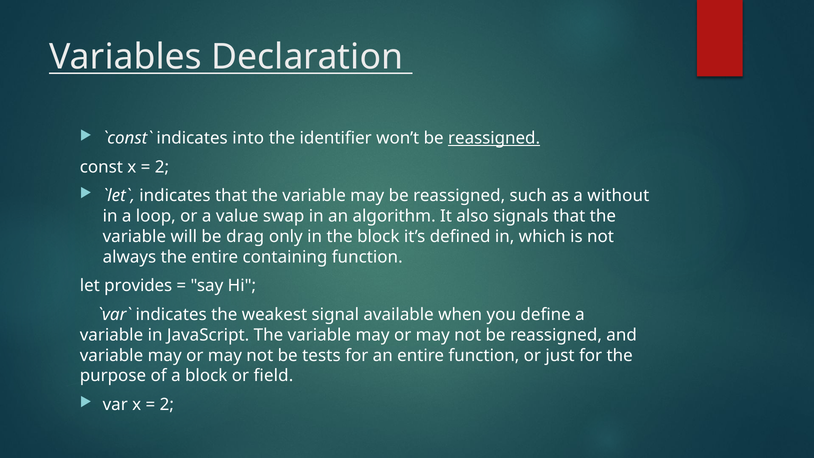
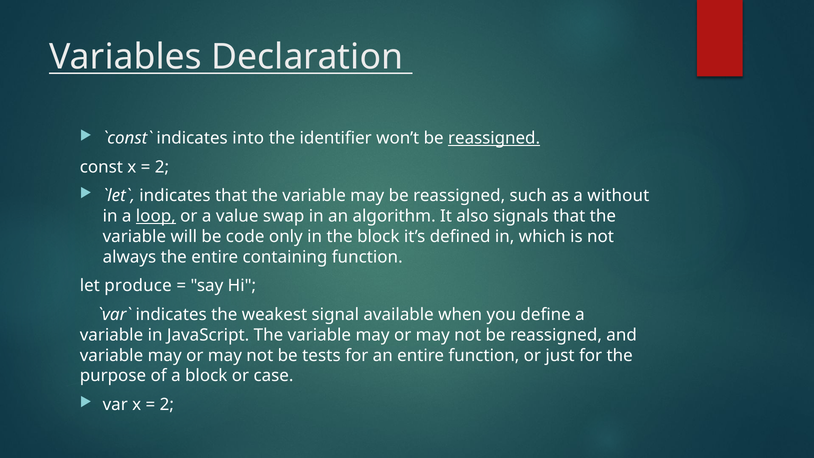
loop underline: none -> present
drag: drag -> code
provides: provides -> produce
field: field -> case
